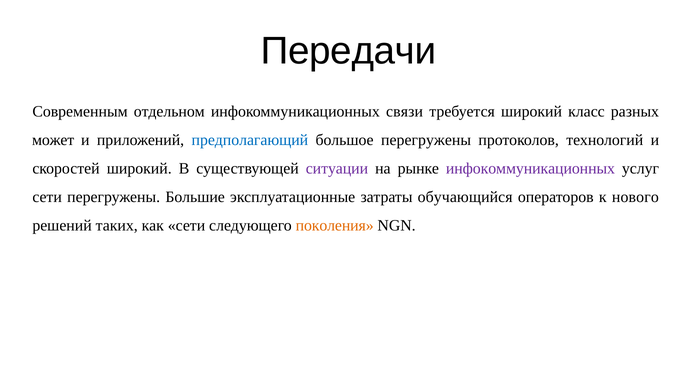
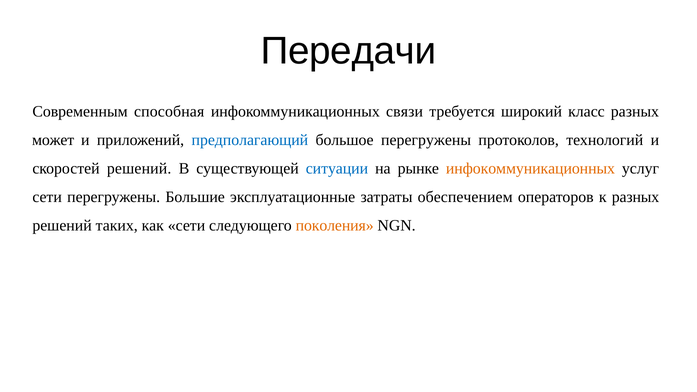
отдельном: отдельном -> способная
скоростей широкий: широкий -> решений
ситуации colour: purple -> blue
инфокоммуникационных at (530, 169) colour: purple -> orange
обучающийся: обучающийся -> обеспечением
к нового: нового -> разных
